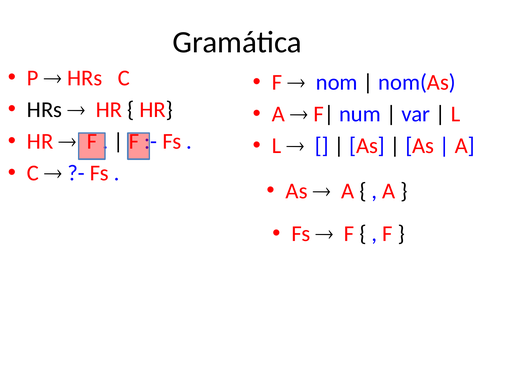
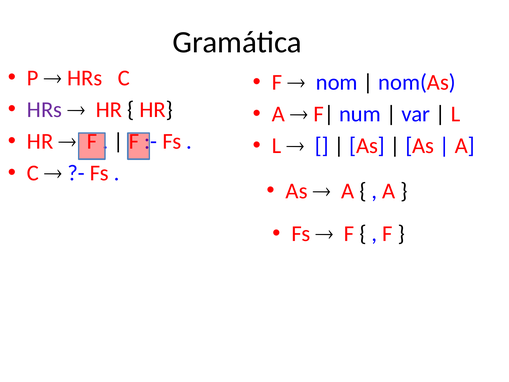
HRs at (45, 110) colour: black -> purple
